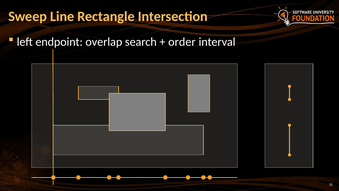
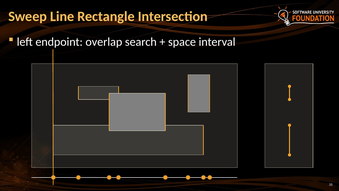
order: order -> space
